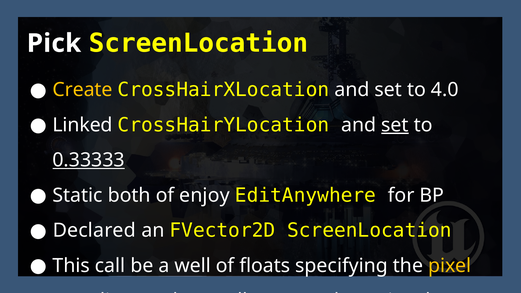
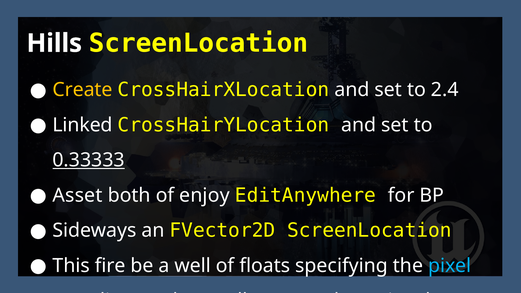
Pick: Pick -> Hills
4.0: 4.0 -> 2.4
set at (395, 125) underline: present -> none
Static: Static -> Asset
Declared: Declared -> Sideways
call: call -> fire
pixel colour: yellow -> light blue
